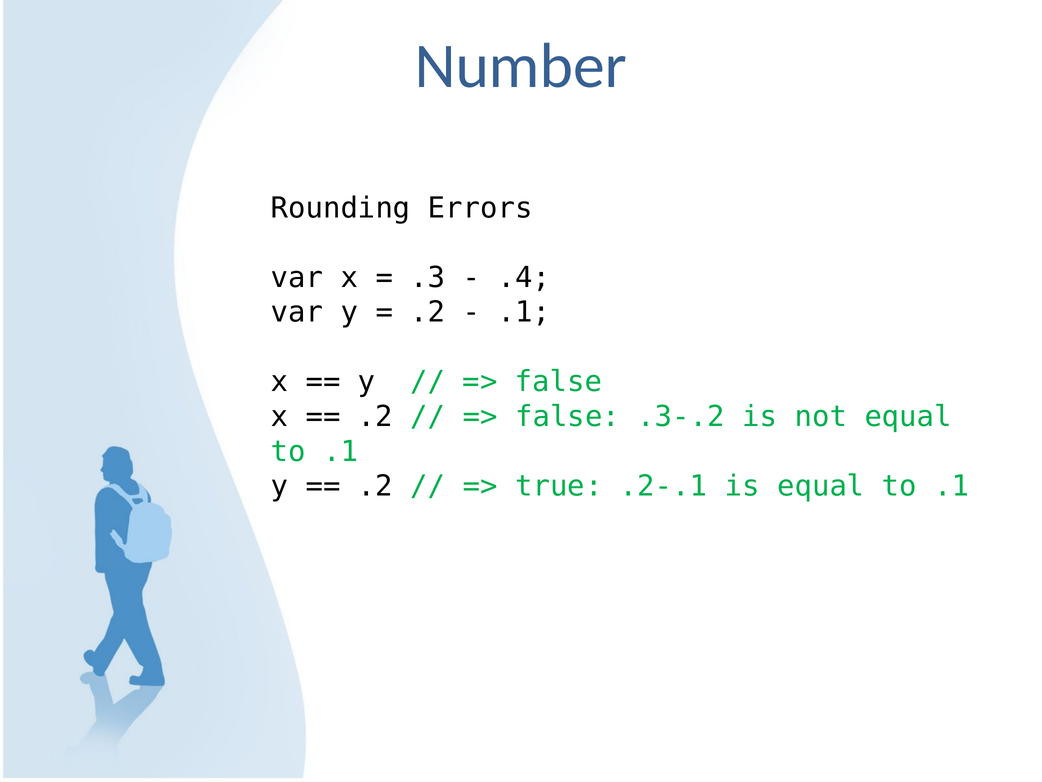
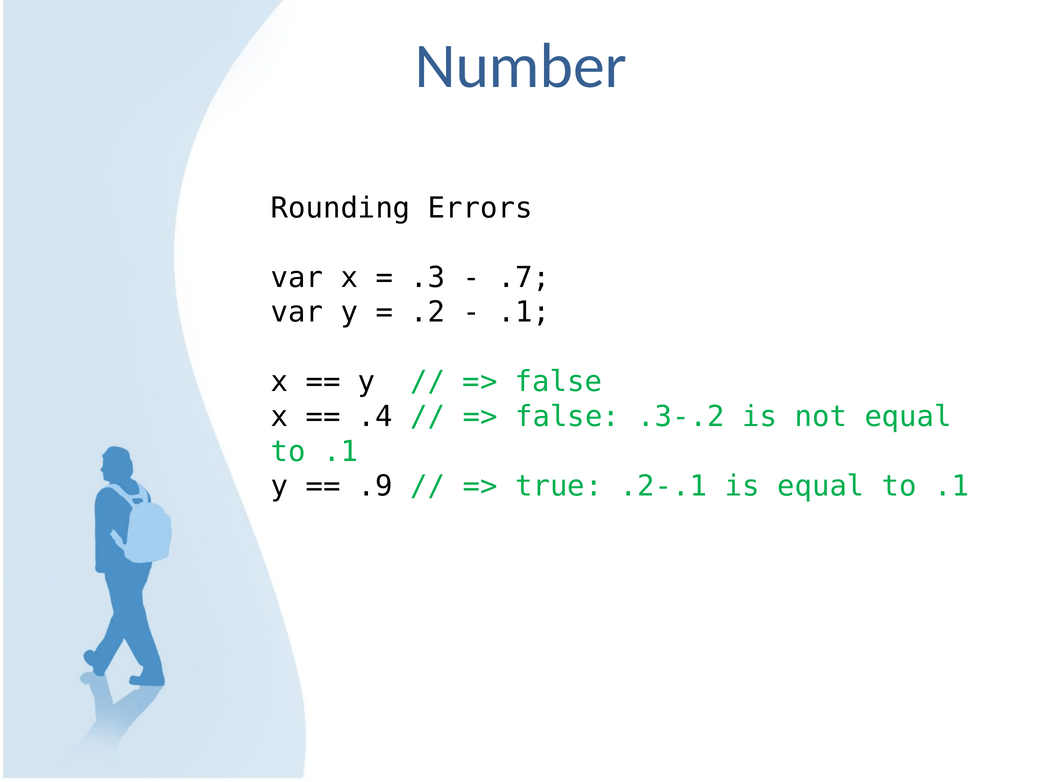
.4: .4 -> .7
.2 at (375, 416): .2 -> .4
.2 at (375, 486): .2 -> .9
